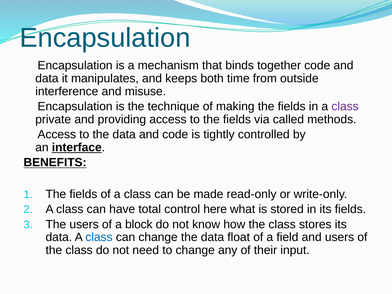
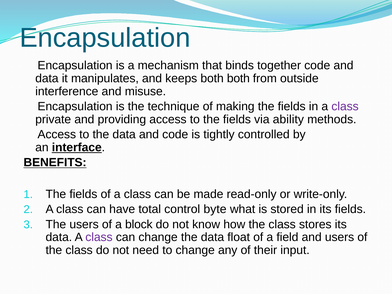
both time: time -> both
called: called -> ability
here: here -> byte
class at (99, 237) colour: blue -> purple
